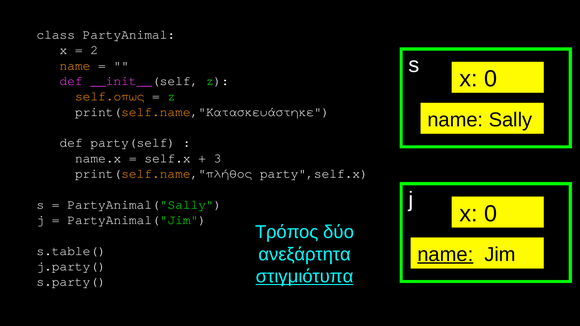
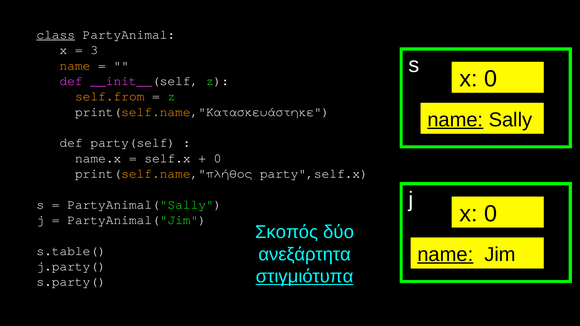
class underline: none -> present
2: 2 -> 3
self.όπως: self.όπως -> self.from
name at (455, 120) underline: none -> present
3 at (218, 158): 3 -> 0
Τρόπος: Τρόπος -> Σκοπός
